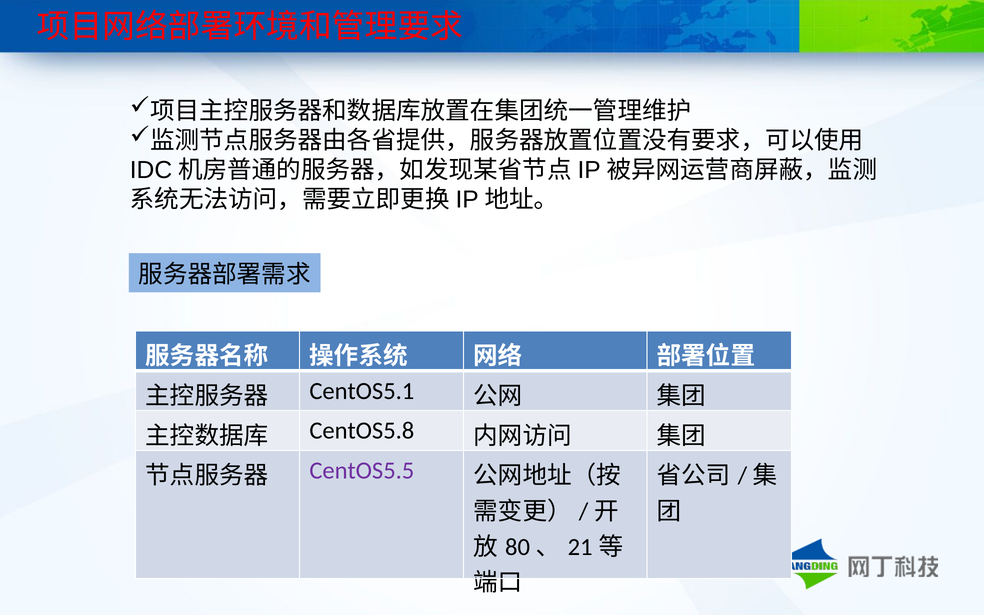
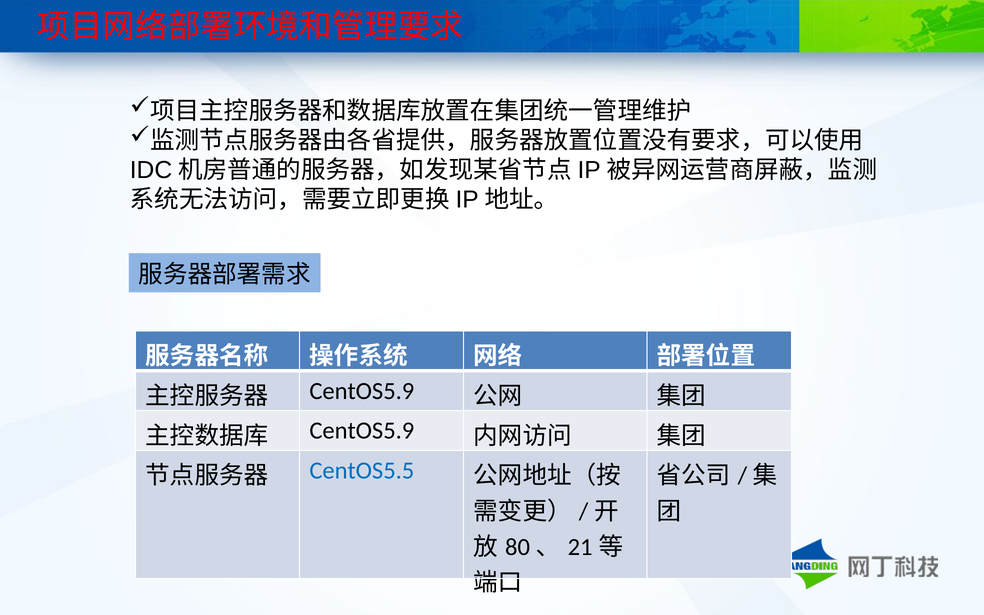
CentOS5.1 at (362, 391): CentOS5.1 -> CentOS5.9
CentOS5.8 at (362, 431): CentOS5.8 -> CentOS5.9
CentOS5.5 colour: purple -> blue
